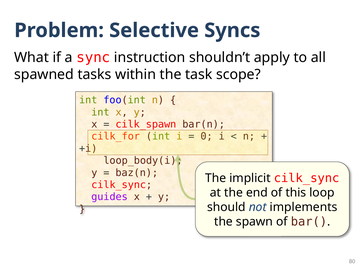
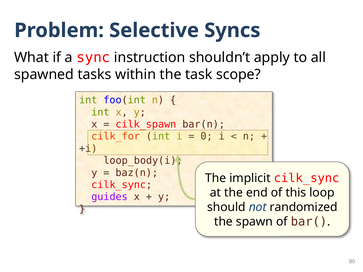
implements: implements -> randomized
